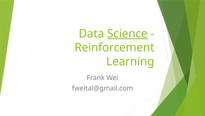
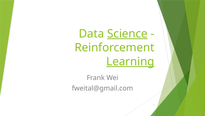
Learning underline: none -> present
